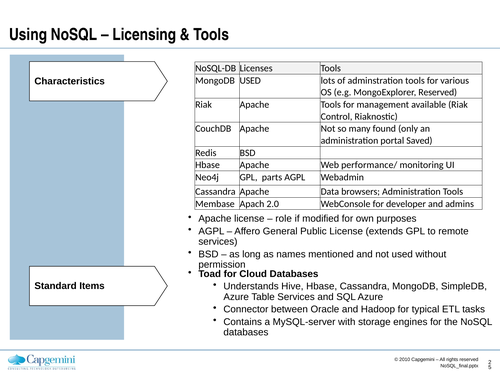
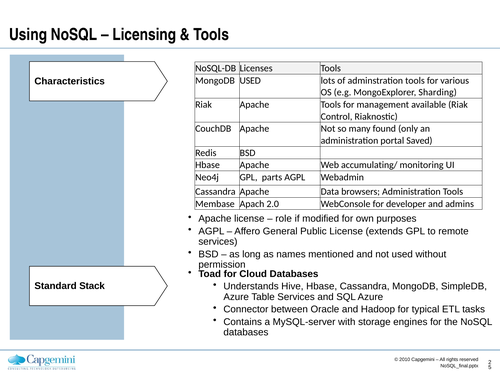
MongoExplorer Reserved: Reserved -> Sharding
performance/: performance/ -> accumulating/
Items: Items -> Stack
